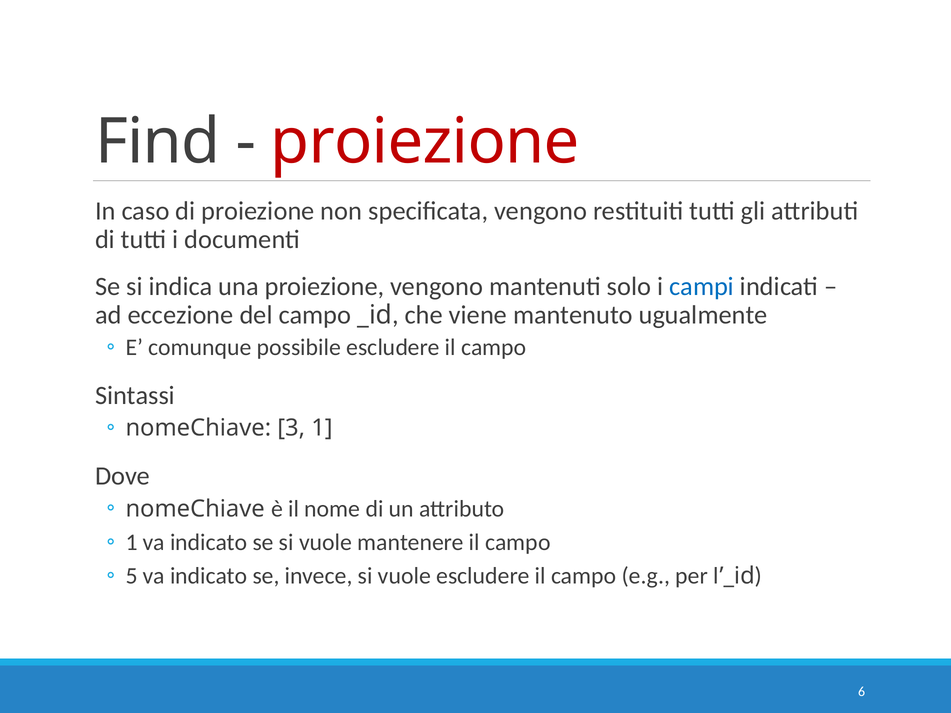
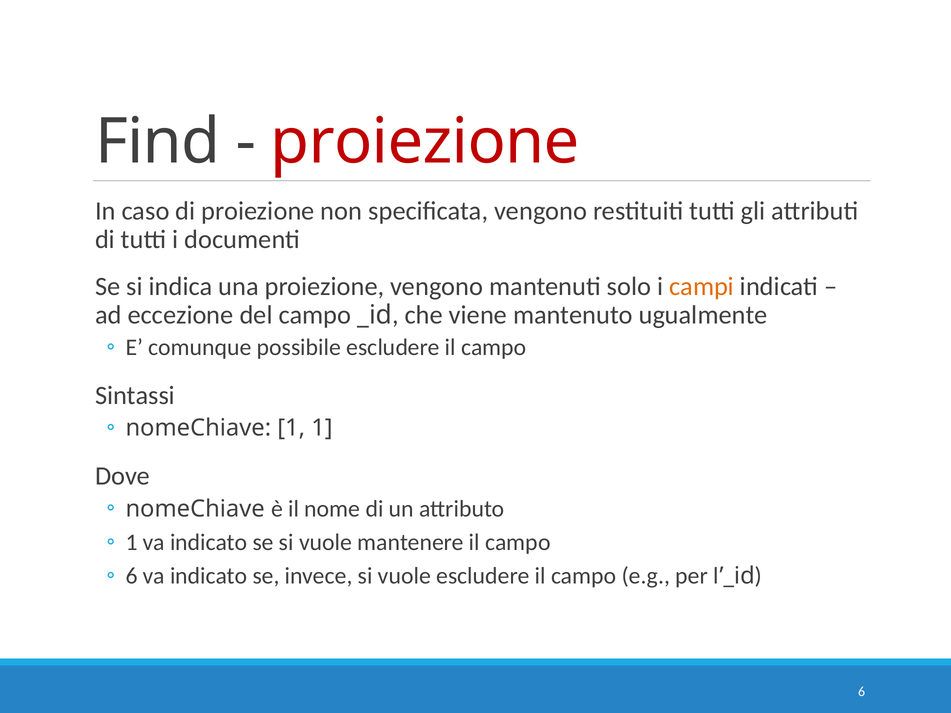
campi colour: blue -> orange
nomeChiave 3: 3 -> 1
5 at (132, 576): 5 -> 6
